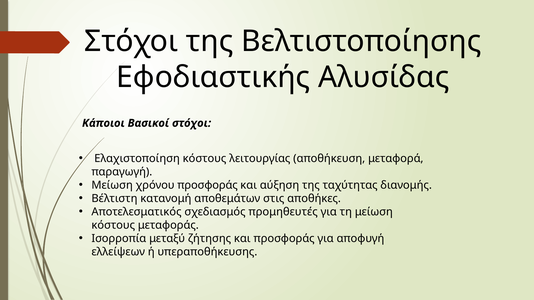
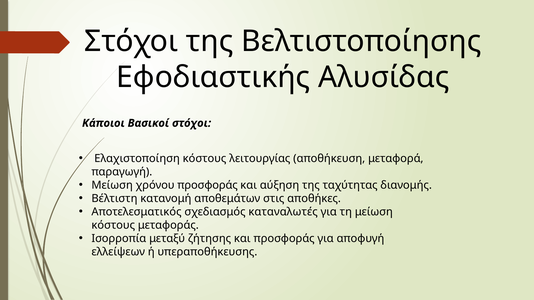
προμηθευτές: προμηθευτές -> καταναλωτές
